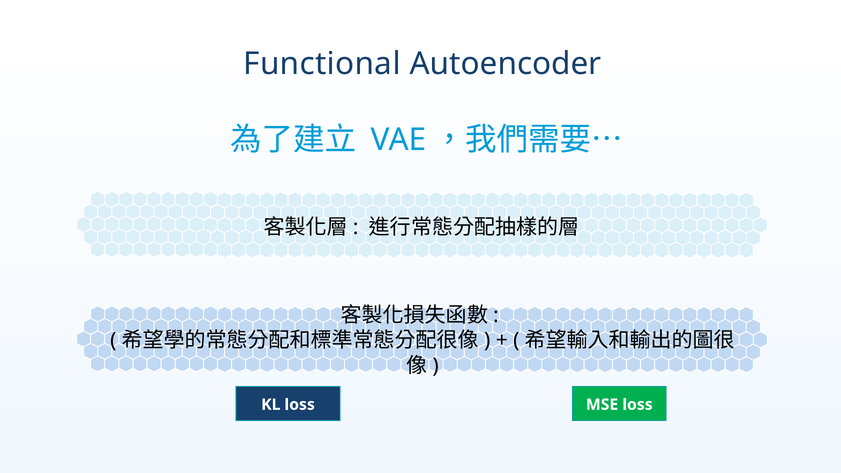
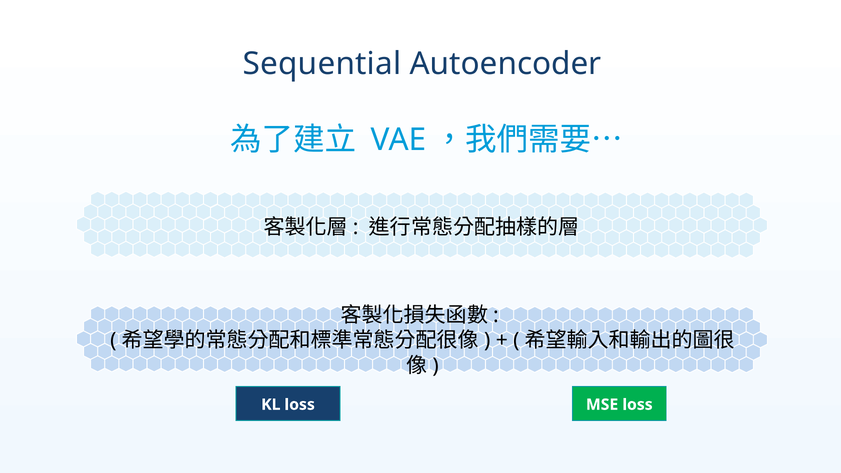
Functional: Functional -> Sequential
